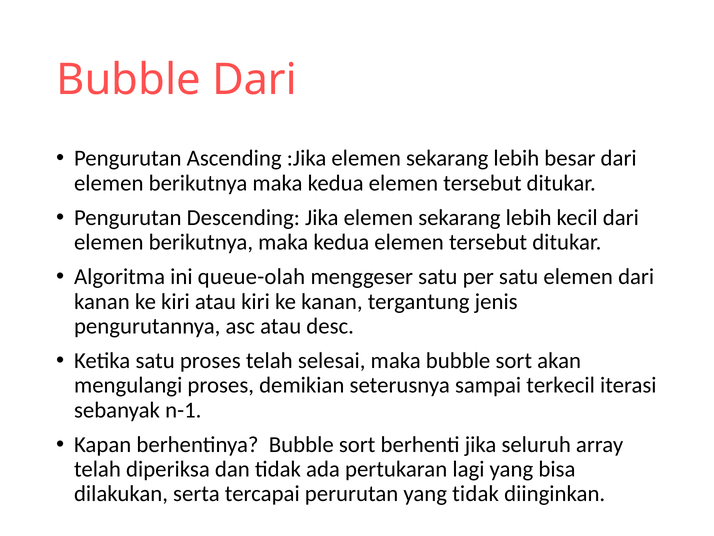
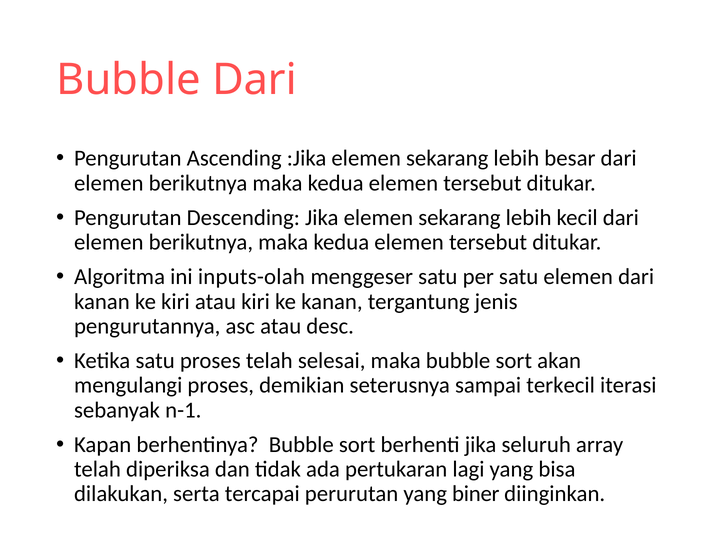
queue-olah: queue-olah -> inputs-olah
yang tidak: tidak -> biner
